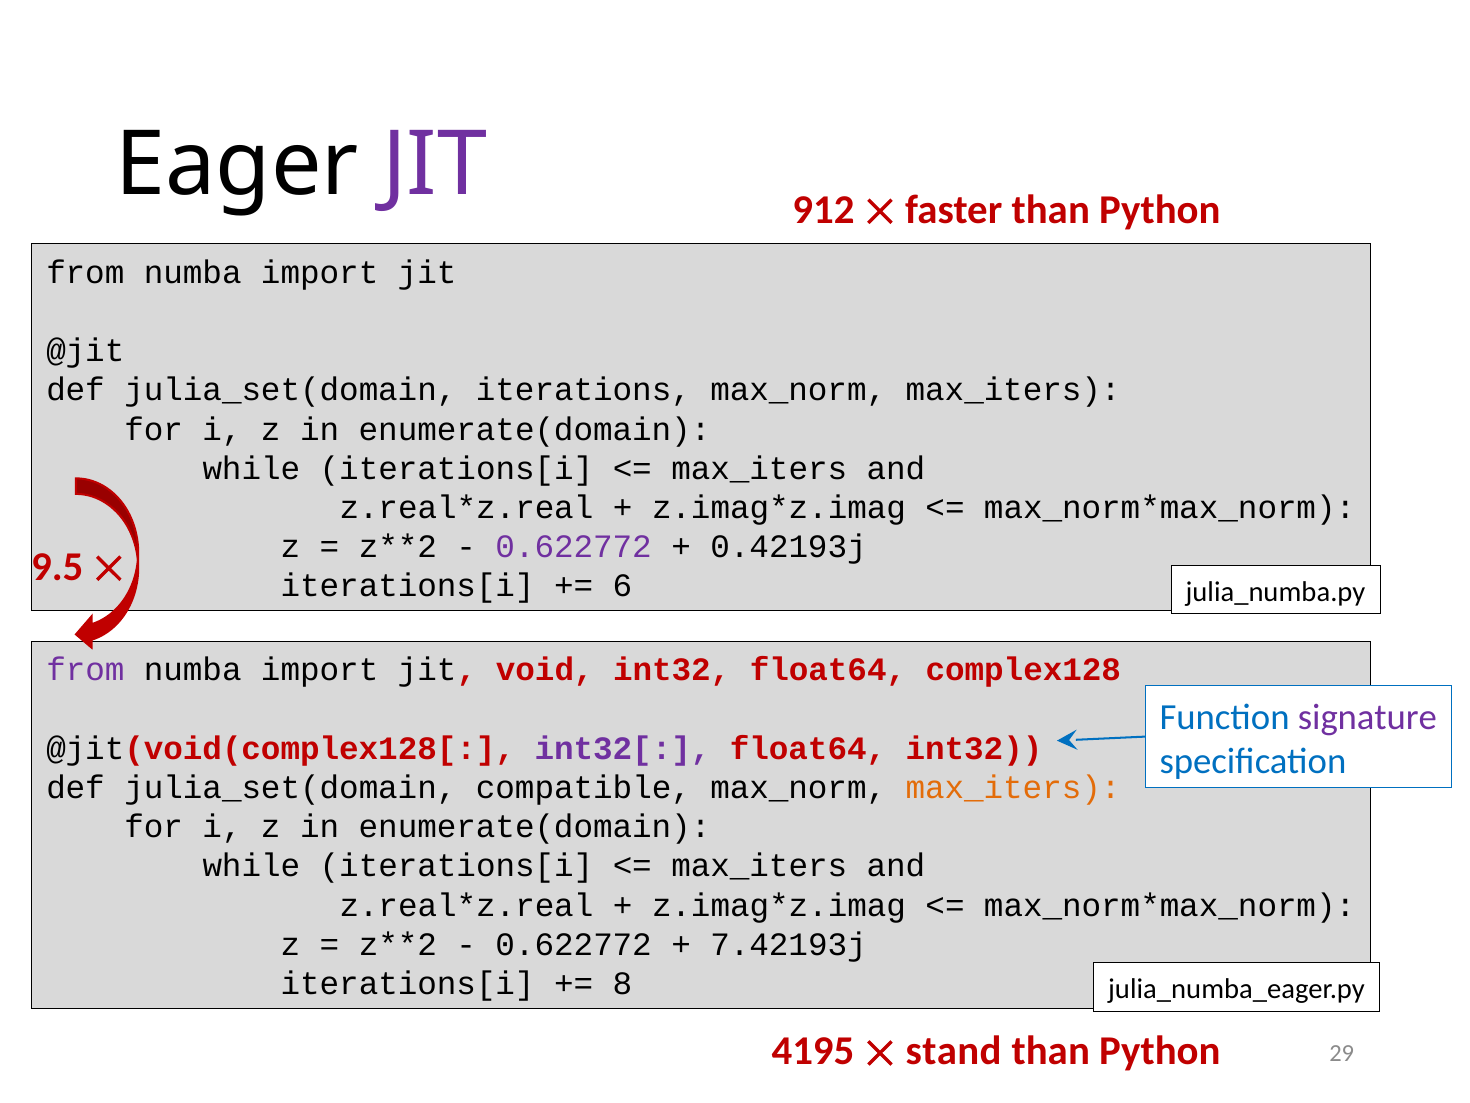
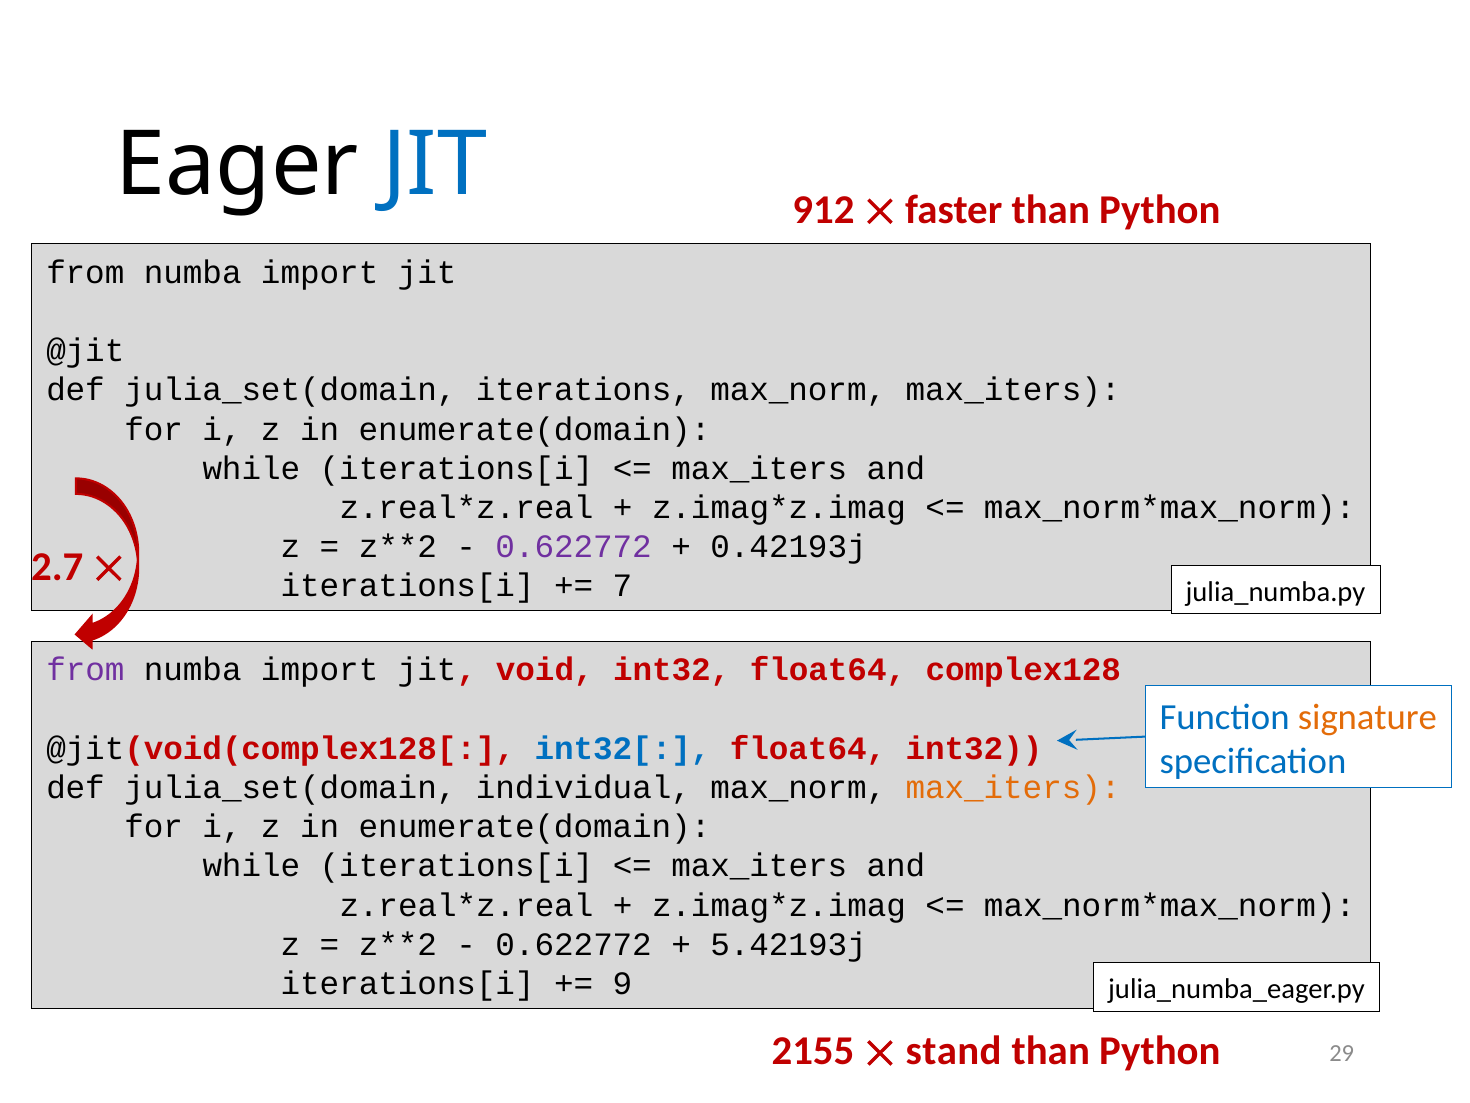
JIT at (435, 165) colour: purple -> blue
9.5: 9.5 -> 2.7
6: 6 -> 7
signature colour: purple -> orange
int32[ colour: purple -> blue
compatible: compatible -> individual
7.42193j: 7.42193j -> 5.42193j
8: 8 -> 9
4195: 4195 -> 2155
